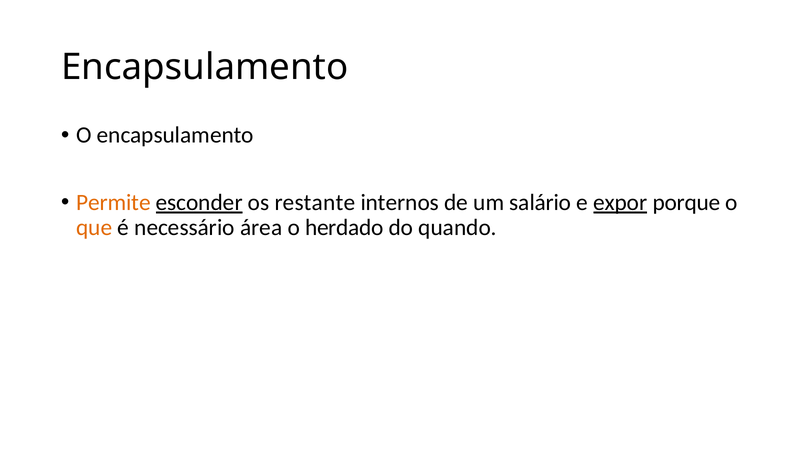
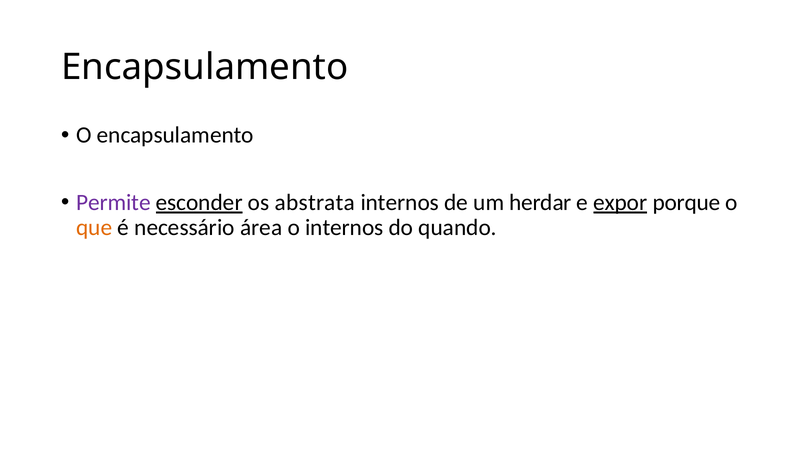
Permite colour: orange -> purple
restante: restante -> abstrata
salário: salário -> herdar
o herdado: herdado -> internos
